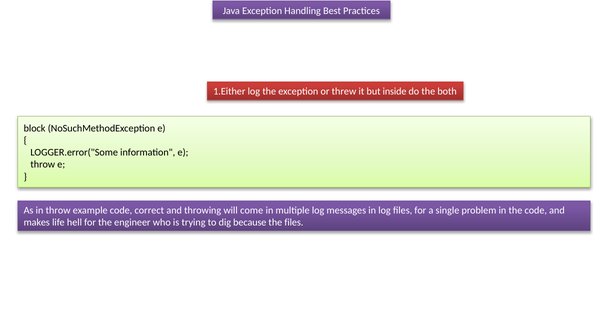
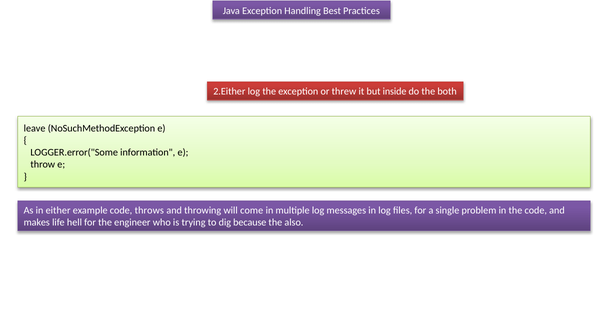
1.Either: 1.Either -> 2.Either
block: block -> leave
in throw: throw -> either
correct: correct -> throws
the files: files -> also
